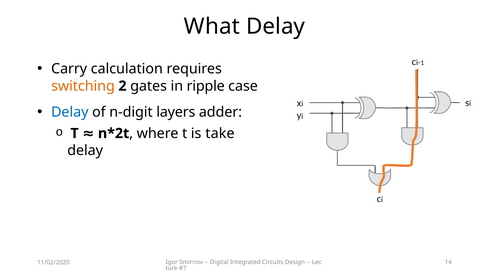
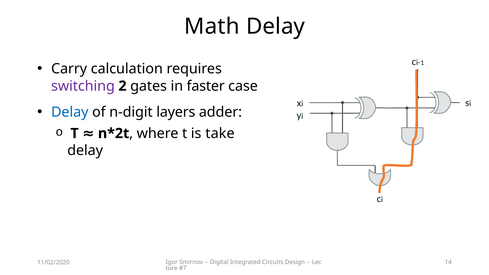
What: What -> Math
switching colour: orange -> purple
ripple: ripple -> faster
